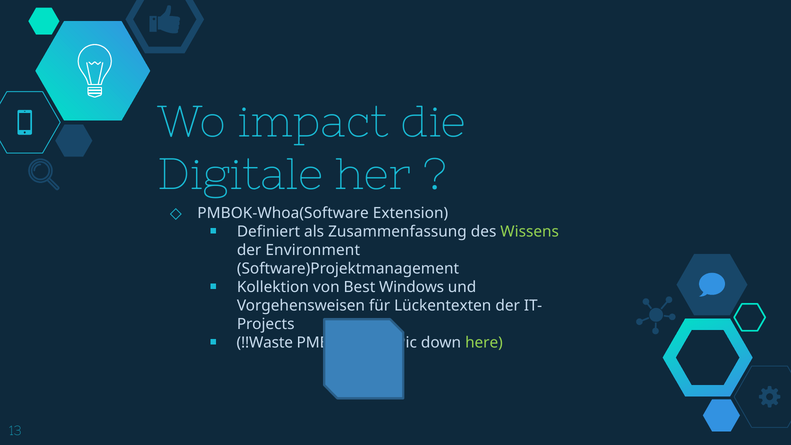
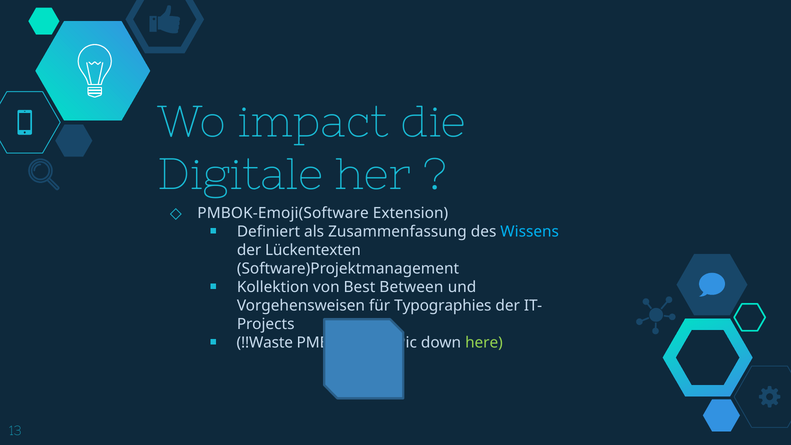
PMBOK-Whoa(Software: PMBOK-Whoa(Software -> PMBOK-Emoji(Software
Wissens colour: light green -> light blue
Environment: Environment -> Lückentexten
Windows: Windows -> Between
Lückentexten: Lückentexten -> Typographies
